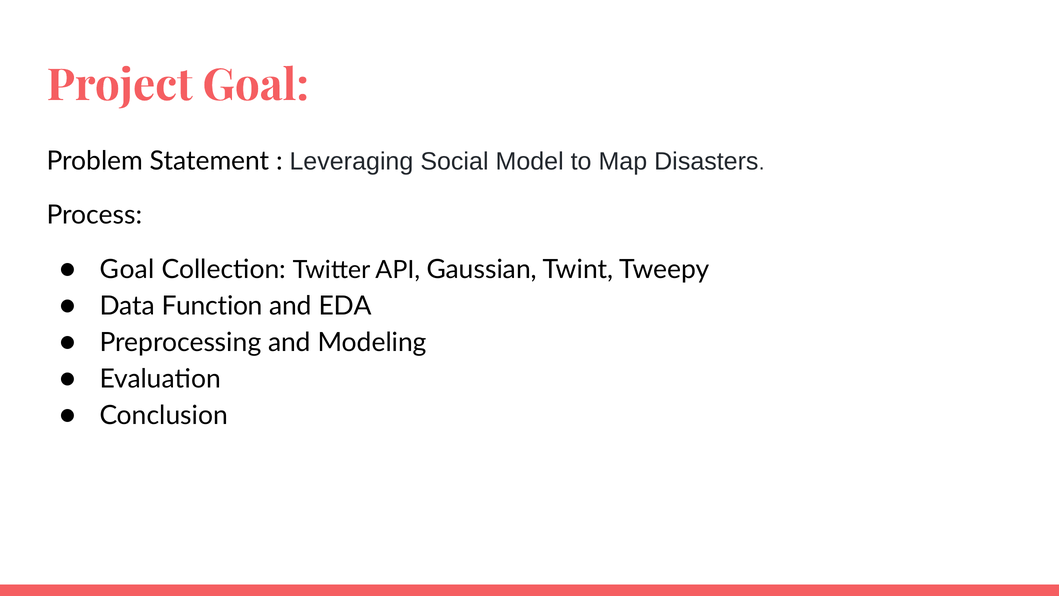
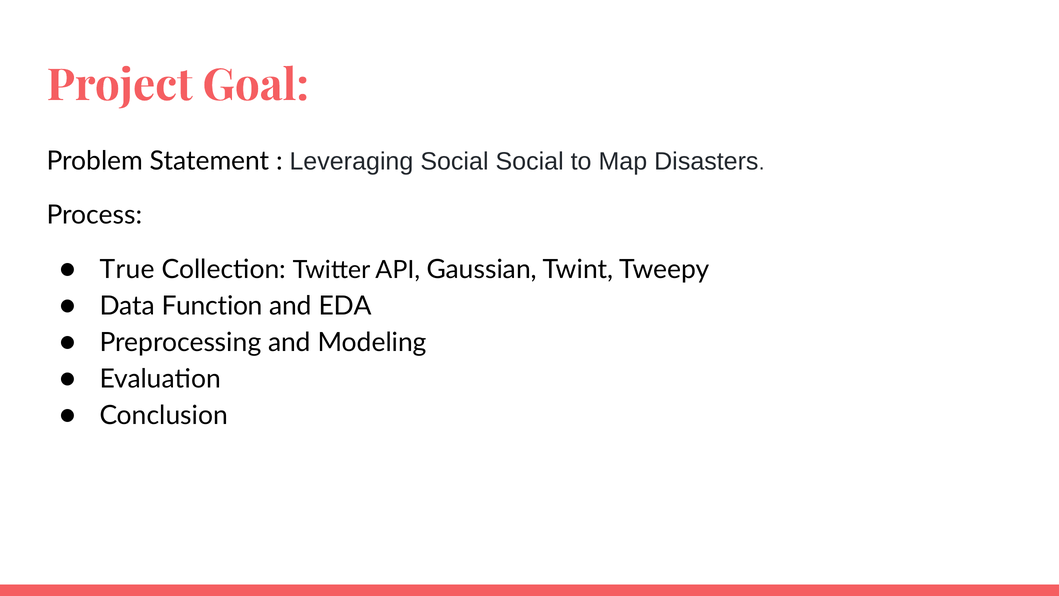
Social Model: Model -> Social
Goal at (127, 269): Goal -> True
